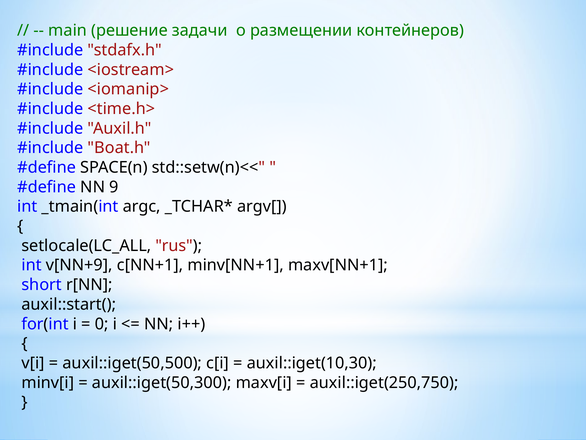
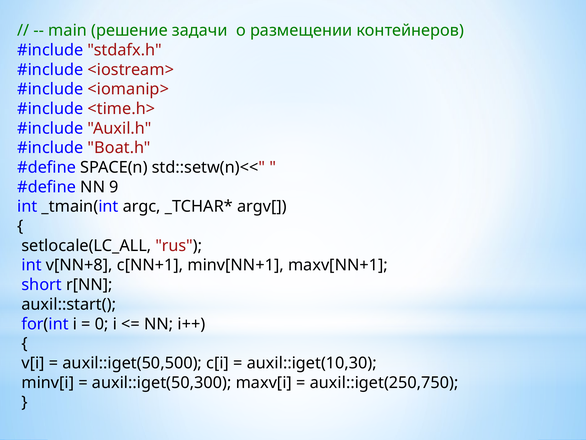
v[NN+9: v[NN+9 -> v[NN+8
